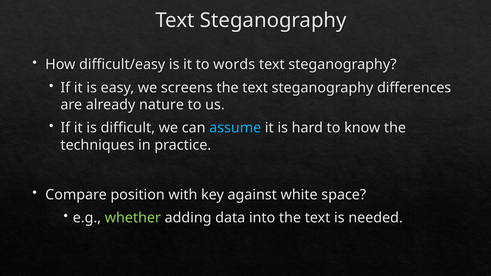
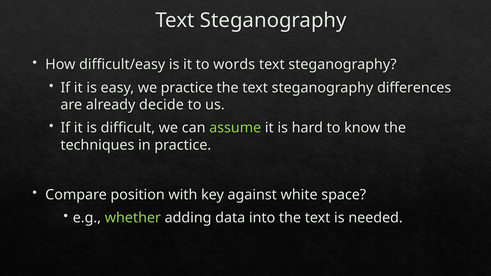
we screens: screens -> practice
nature: nature -> decide
assume colour: light blue -> light green
